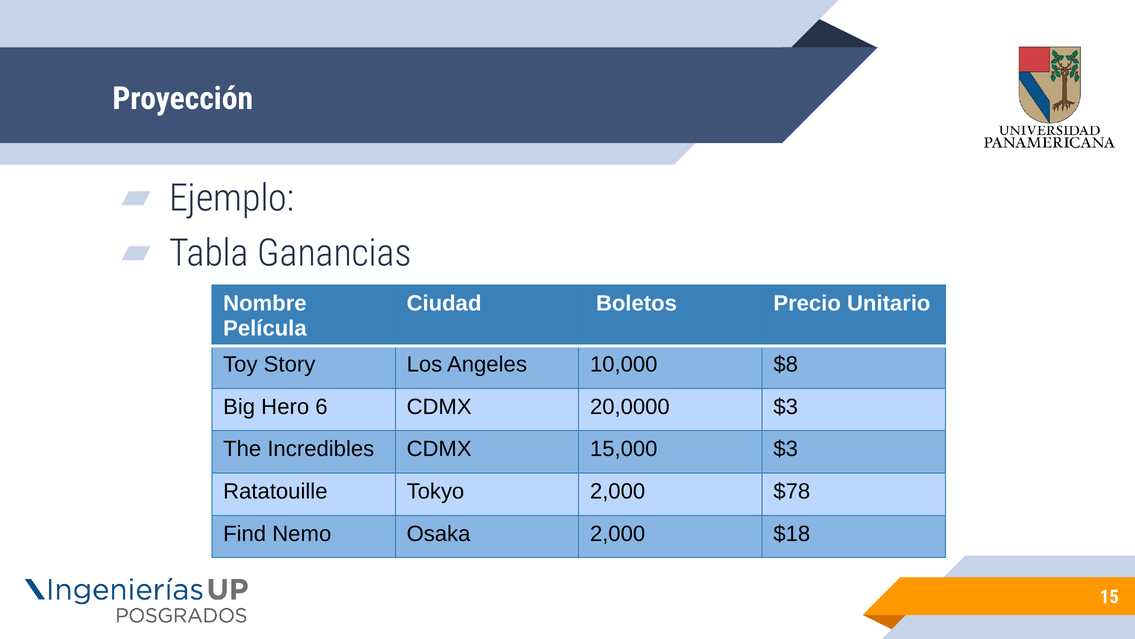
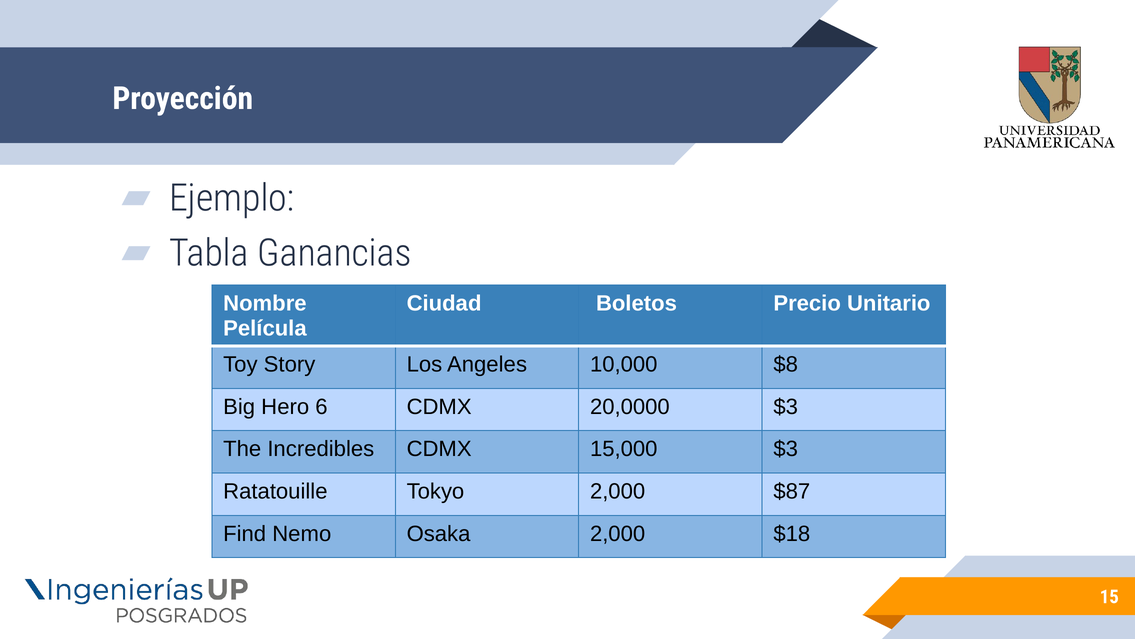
$78: $78 -> $87
